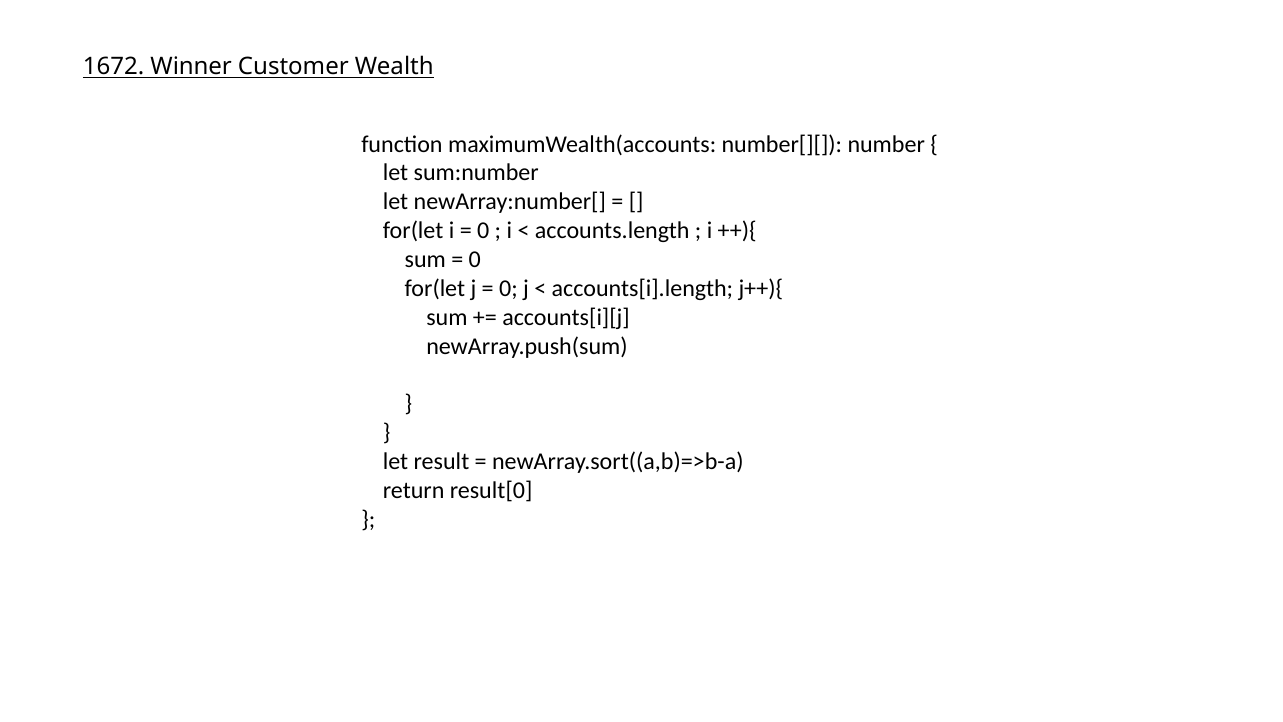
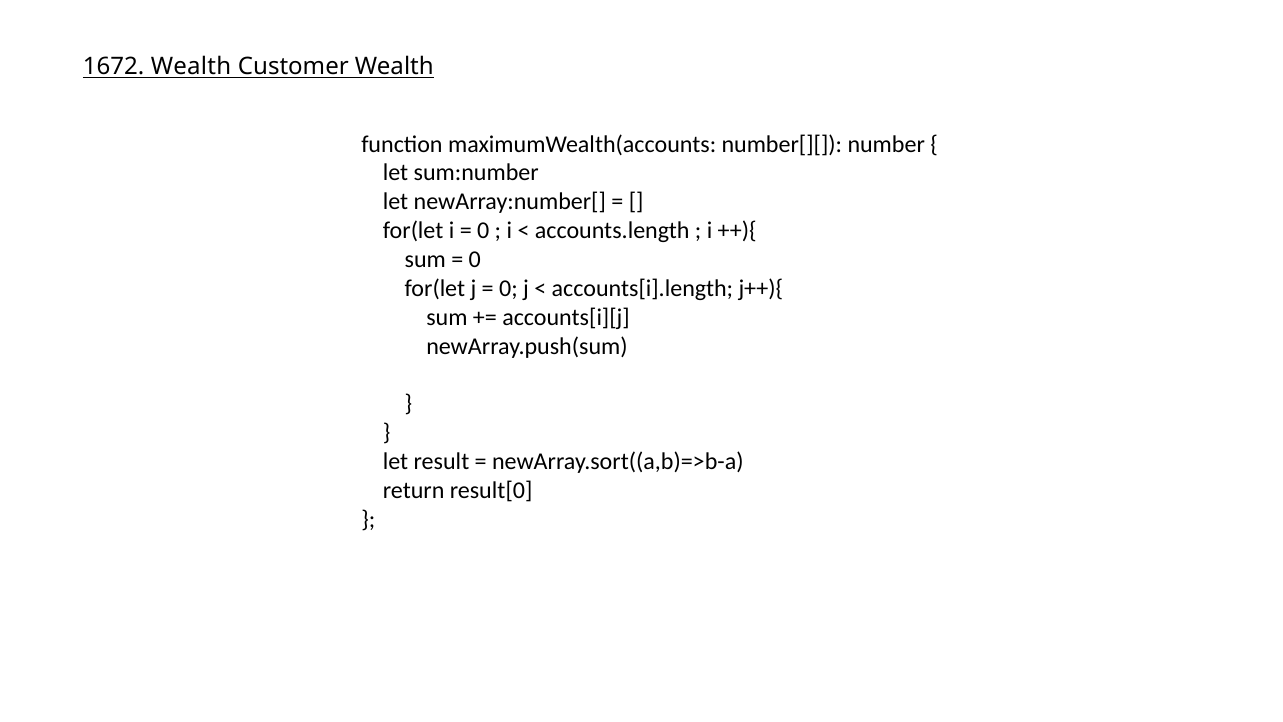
1672 Winner: Winner -> Wealth
